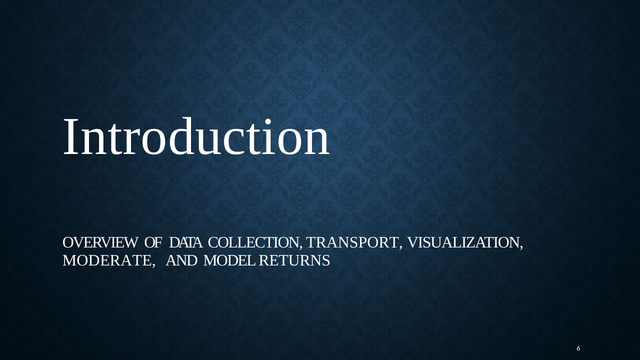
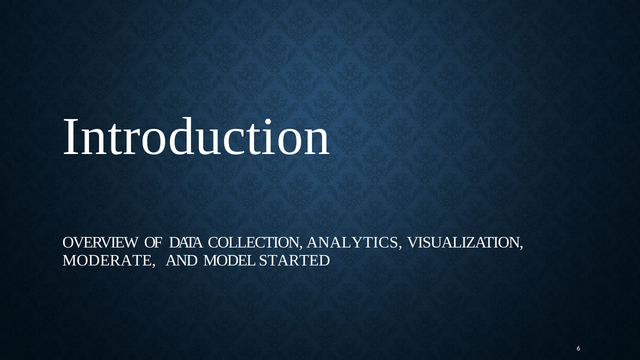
TRANSPORT: TRANSPORT -> ANALYTICS
RETURNS: RETURNS -> STARTED
